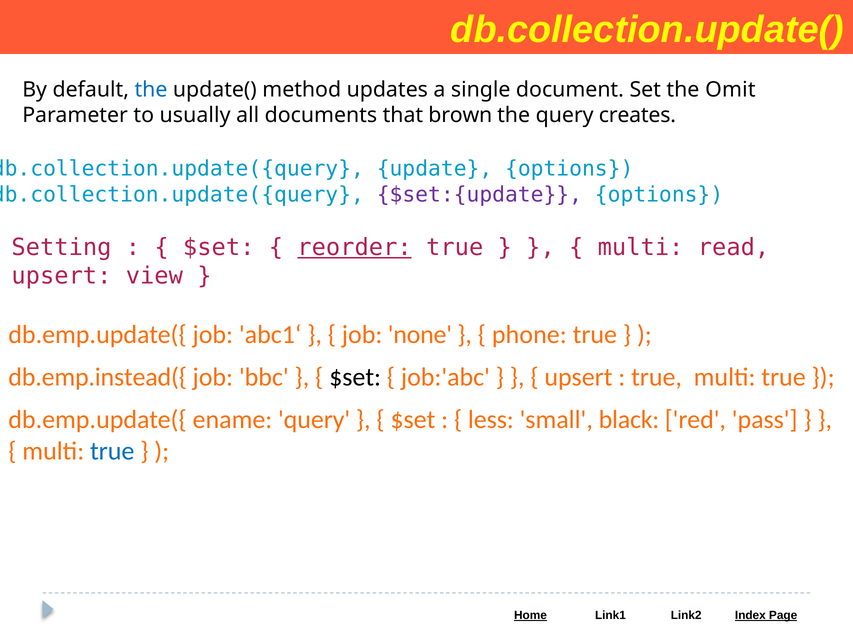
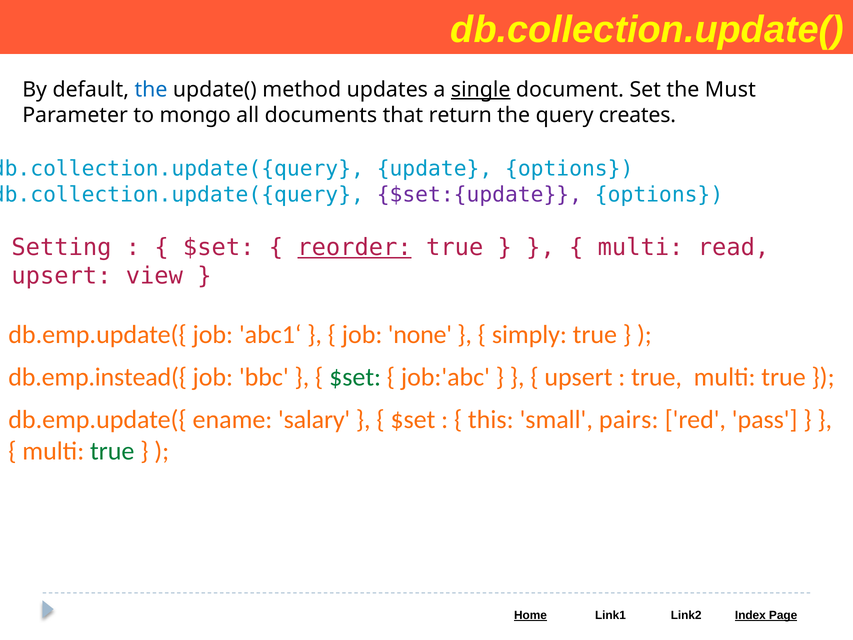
single underline: none -> present
Omit: Omit -> Must
usually: usually -> mongo
brown: brown -> return
phone: phone -> simply
$set at (355, 377) colour: black -> green
ename query: query -> salary
less: less -> this
black: black -> pairs
true at (112, 451) colour: blue -> green
